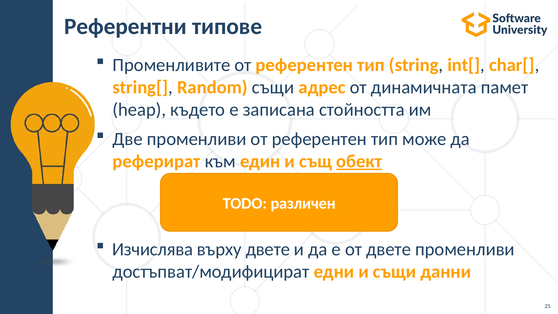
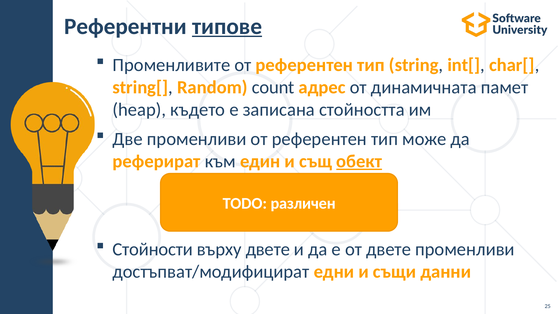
типове underline: none -> present
Random същи: същи -> count
Изчислява: Изчислява -> Стойности
